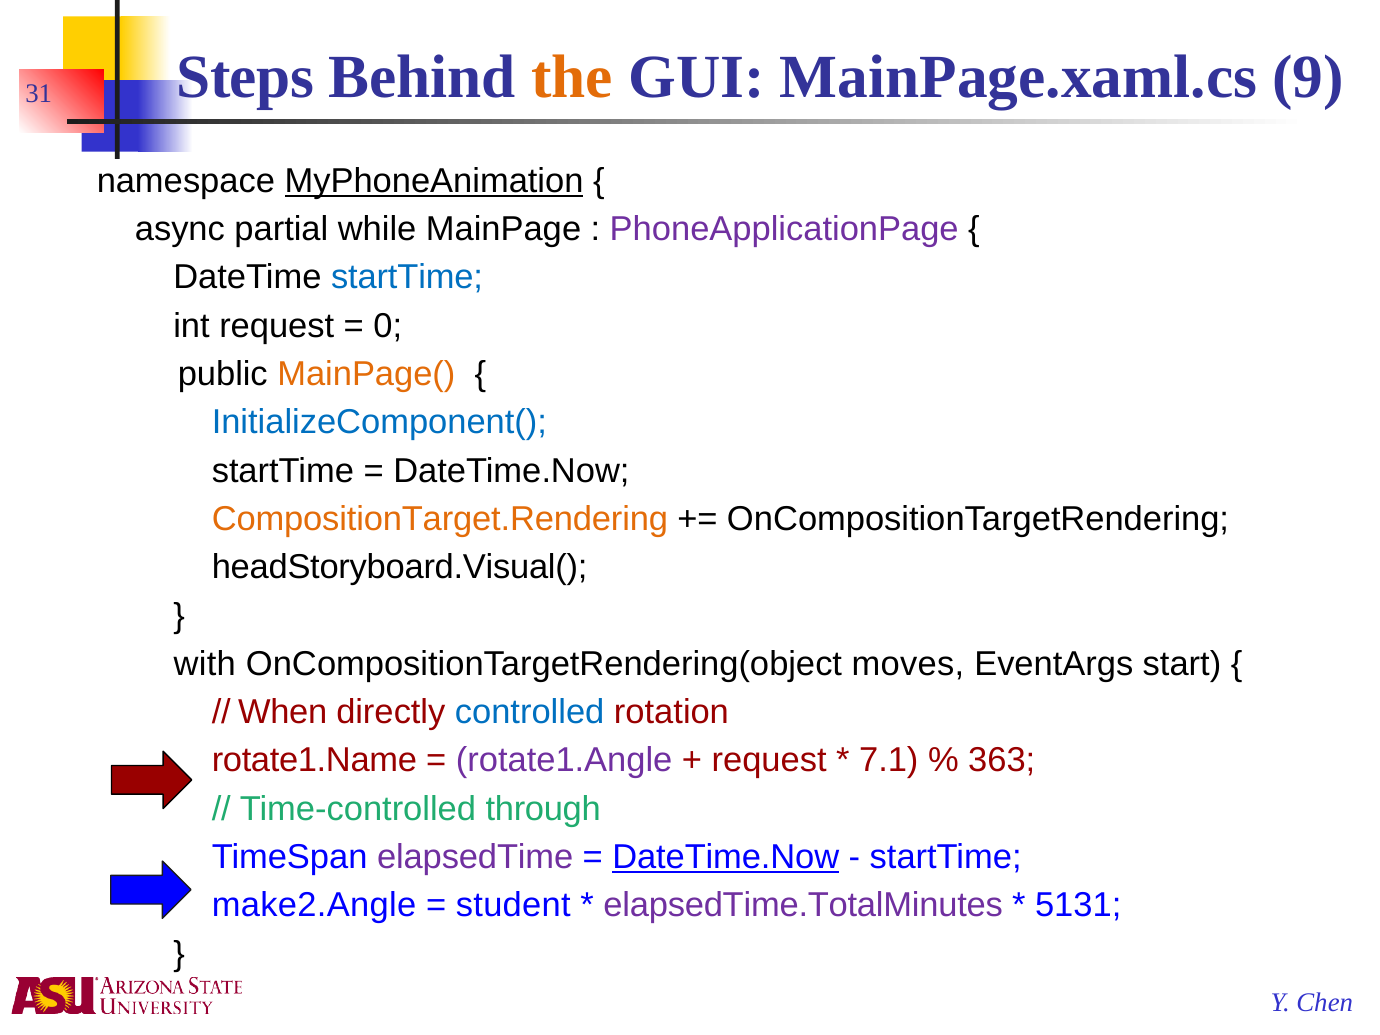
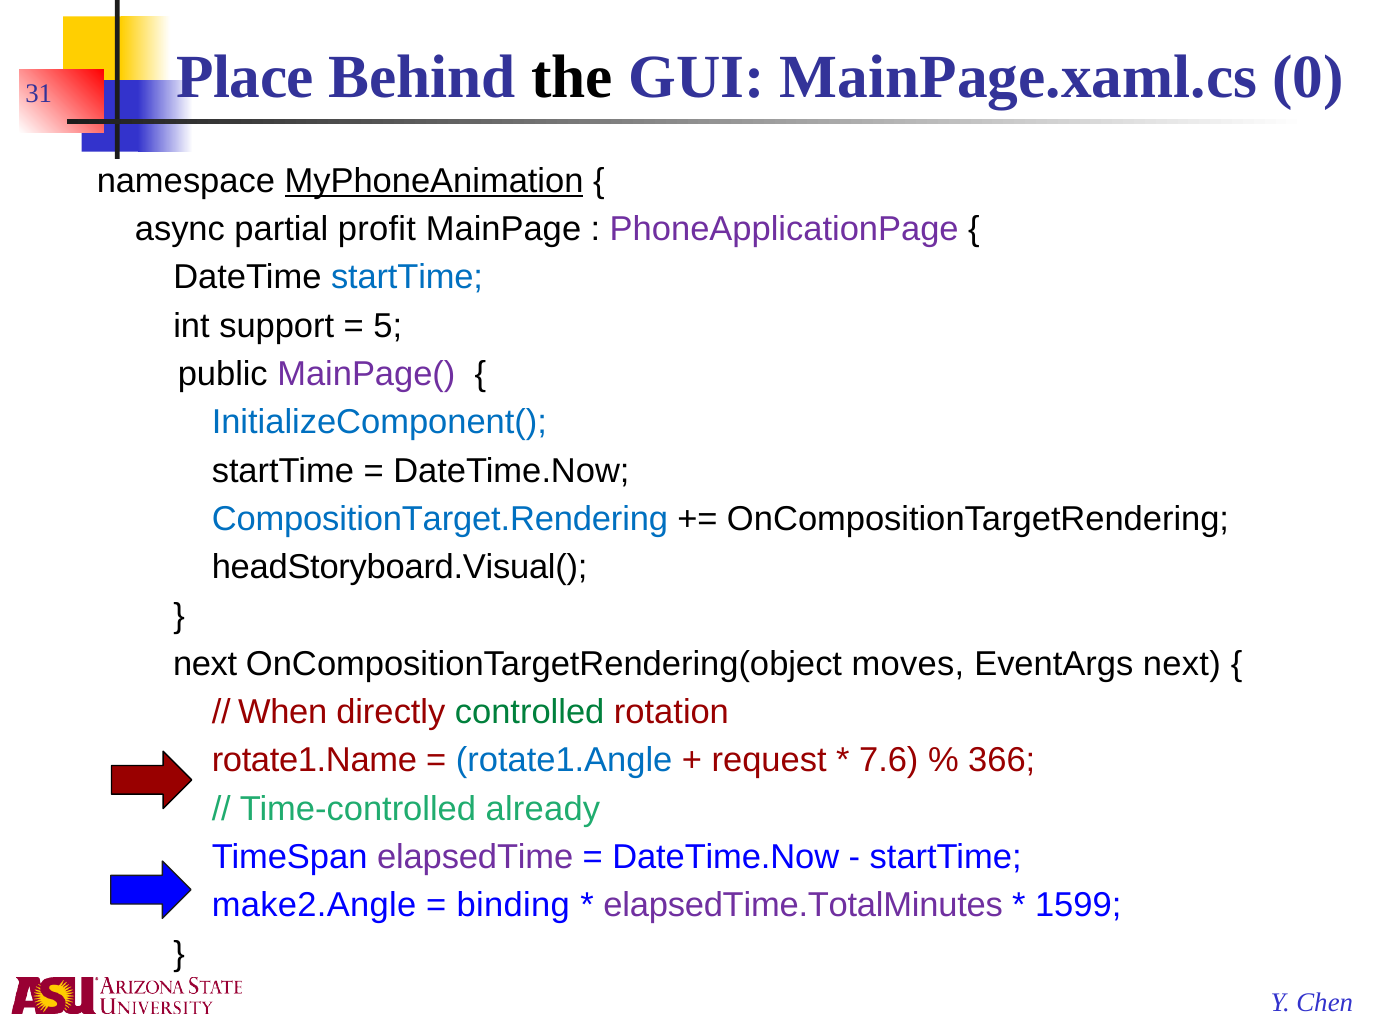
Steps: Steps -> Place
the colour: orange -> black
9: 9 -> 0
while: while -> profit
int request: request -> support
0: 0 -> 5
MainPage( colour: orange -> purple
CompositionTarget.Rendering colour: orange -> blue
with at (205, 664): with -> next
EventArgs start: start -> next
controlled colour: blue -> green
rotate1.Angle colour: purple -> blue
7.1: 7.1 -> 7.6
363: 363 -> 366
through: through -> already
DateTime.Now at (726, 857) underline: present -> none
student: student -> binding
5131: 5131 -> 1599
